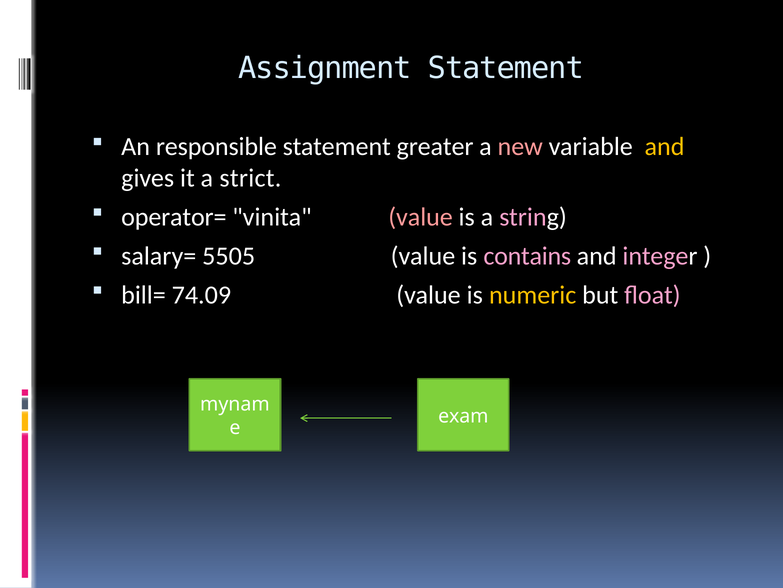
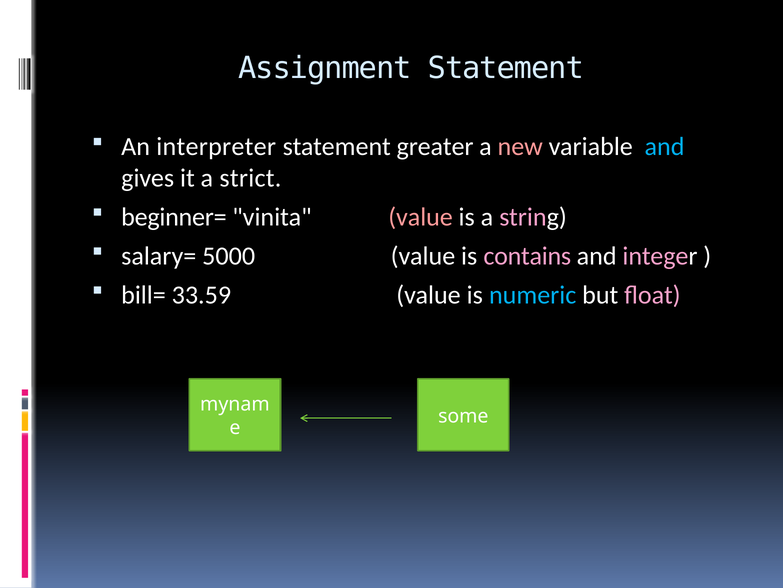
responsible: responsible -> interpreter
and at (665, 147) colour: yellow -> light blue
operator=: operator= -> beginner=
5505: 5505 -> 5000
74.09: 74.09 -> 33.59
numeric colour: yellow -> light blue
exam: exam -> some
